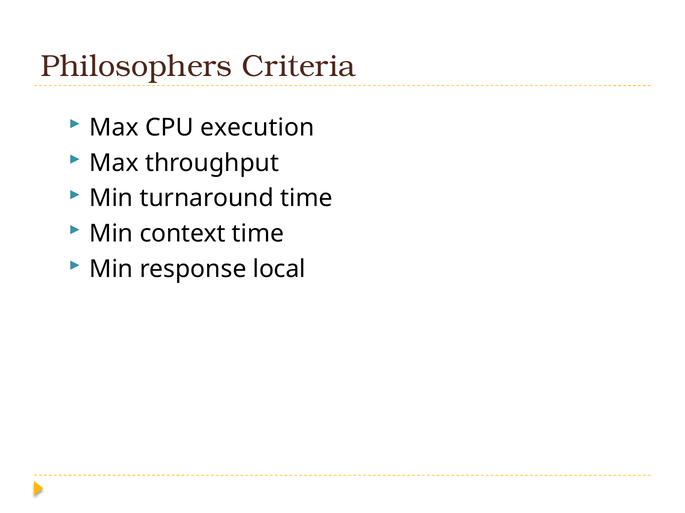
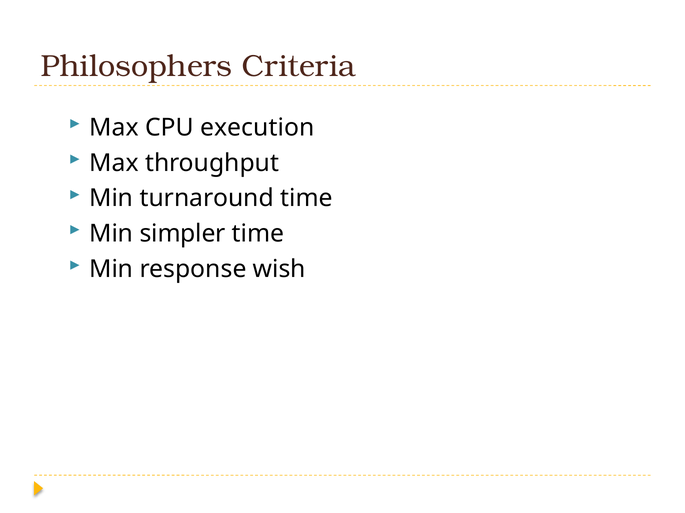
context: context -> simpler
local: local -> wish
